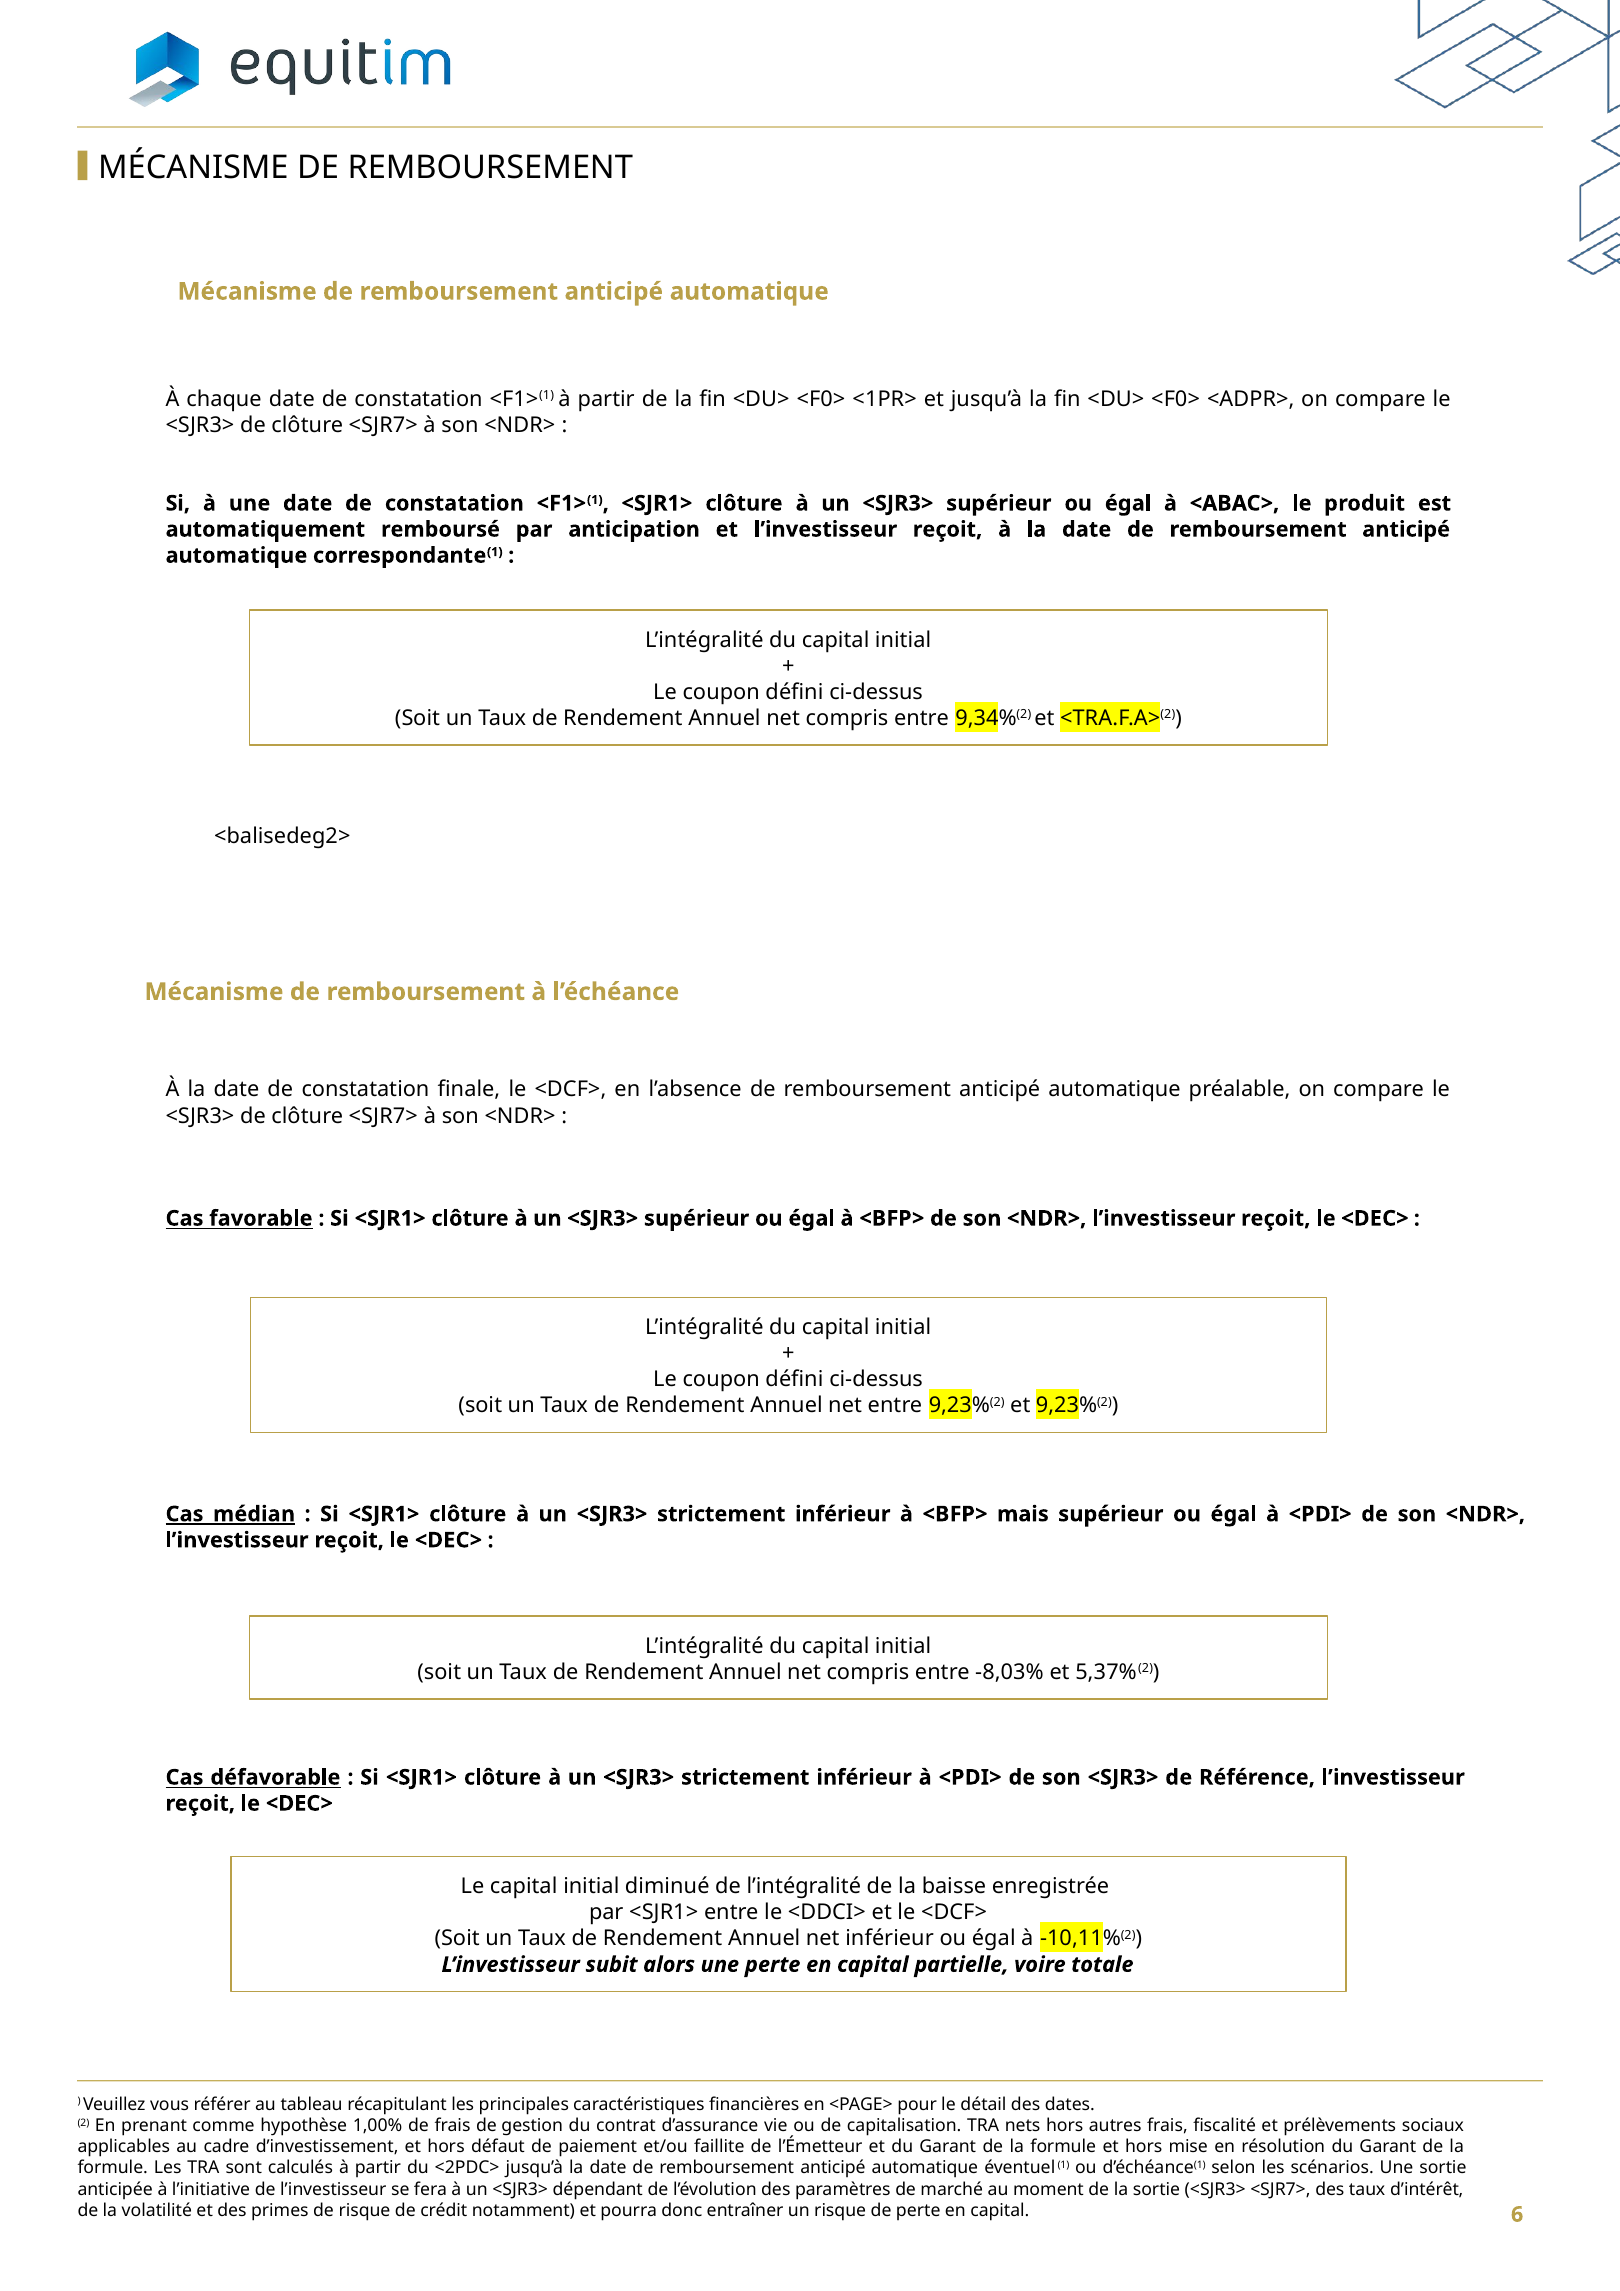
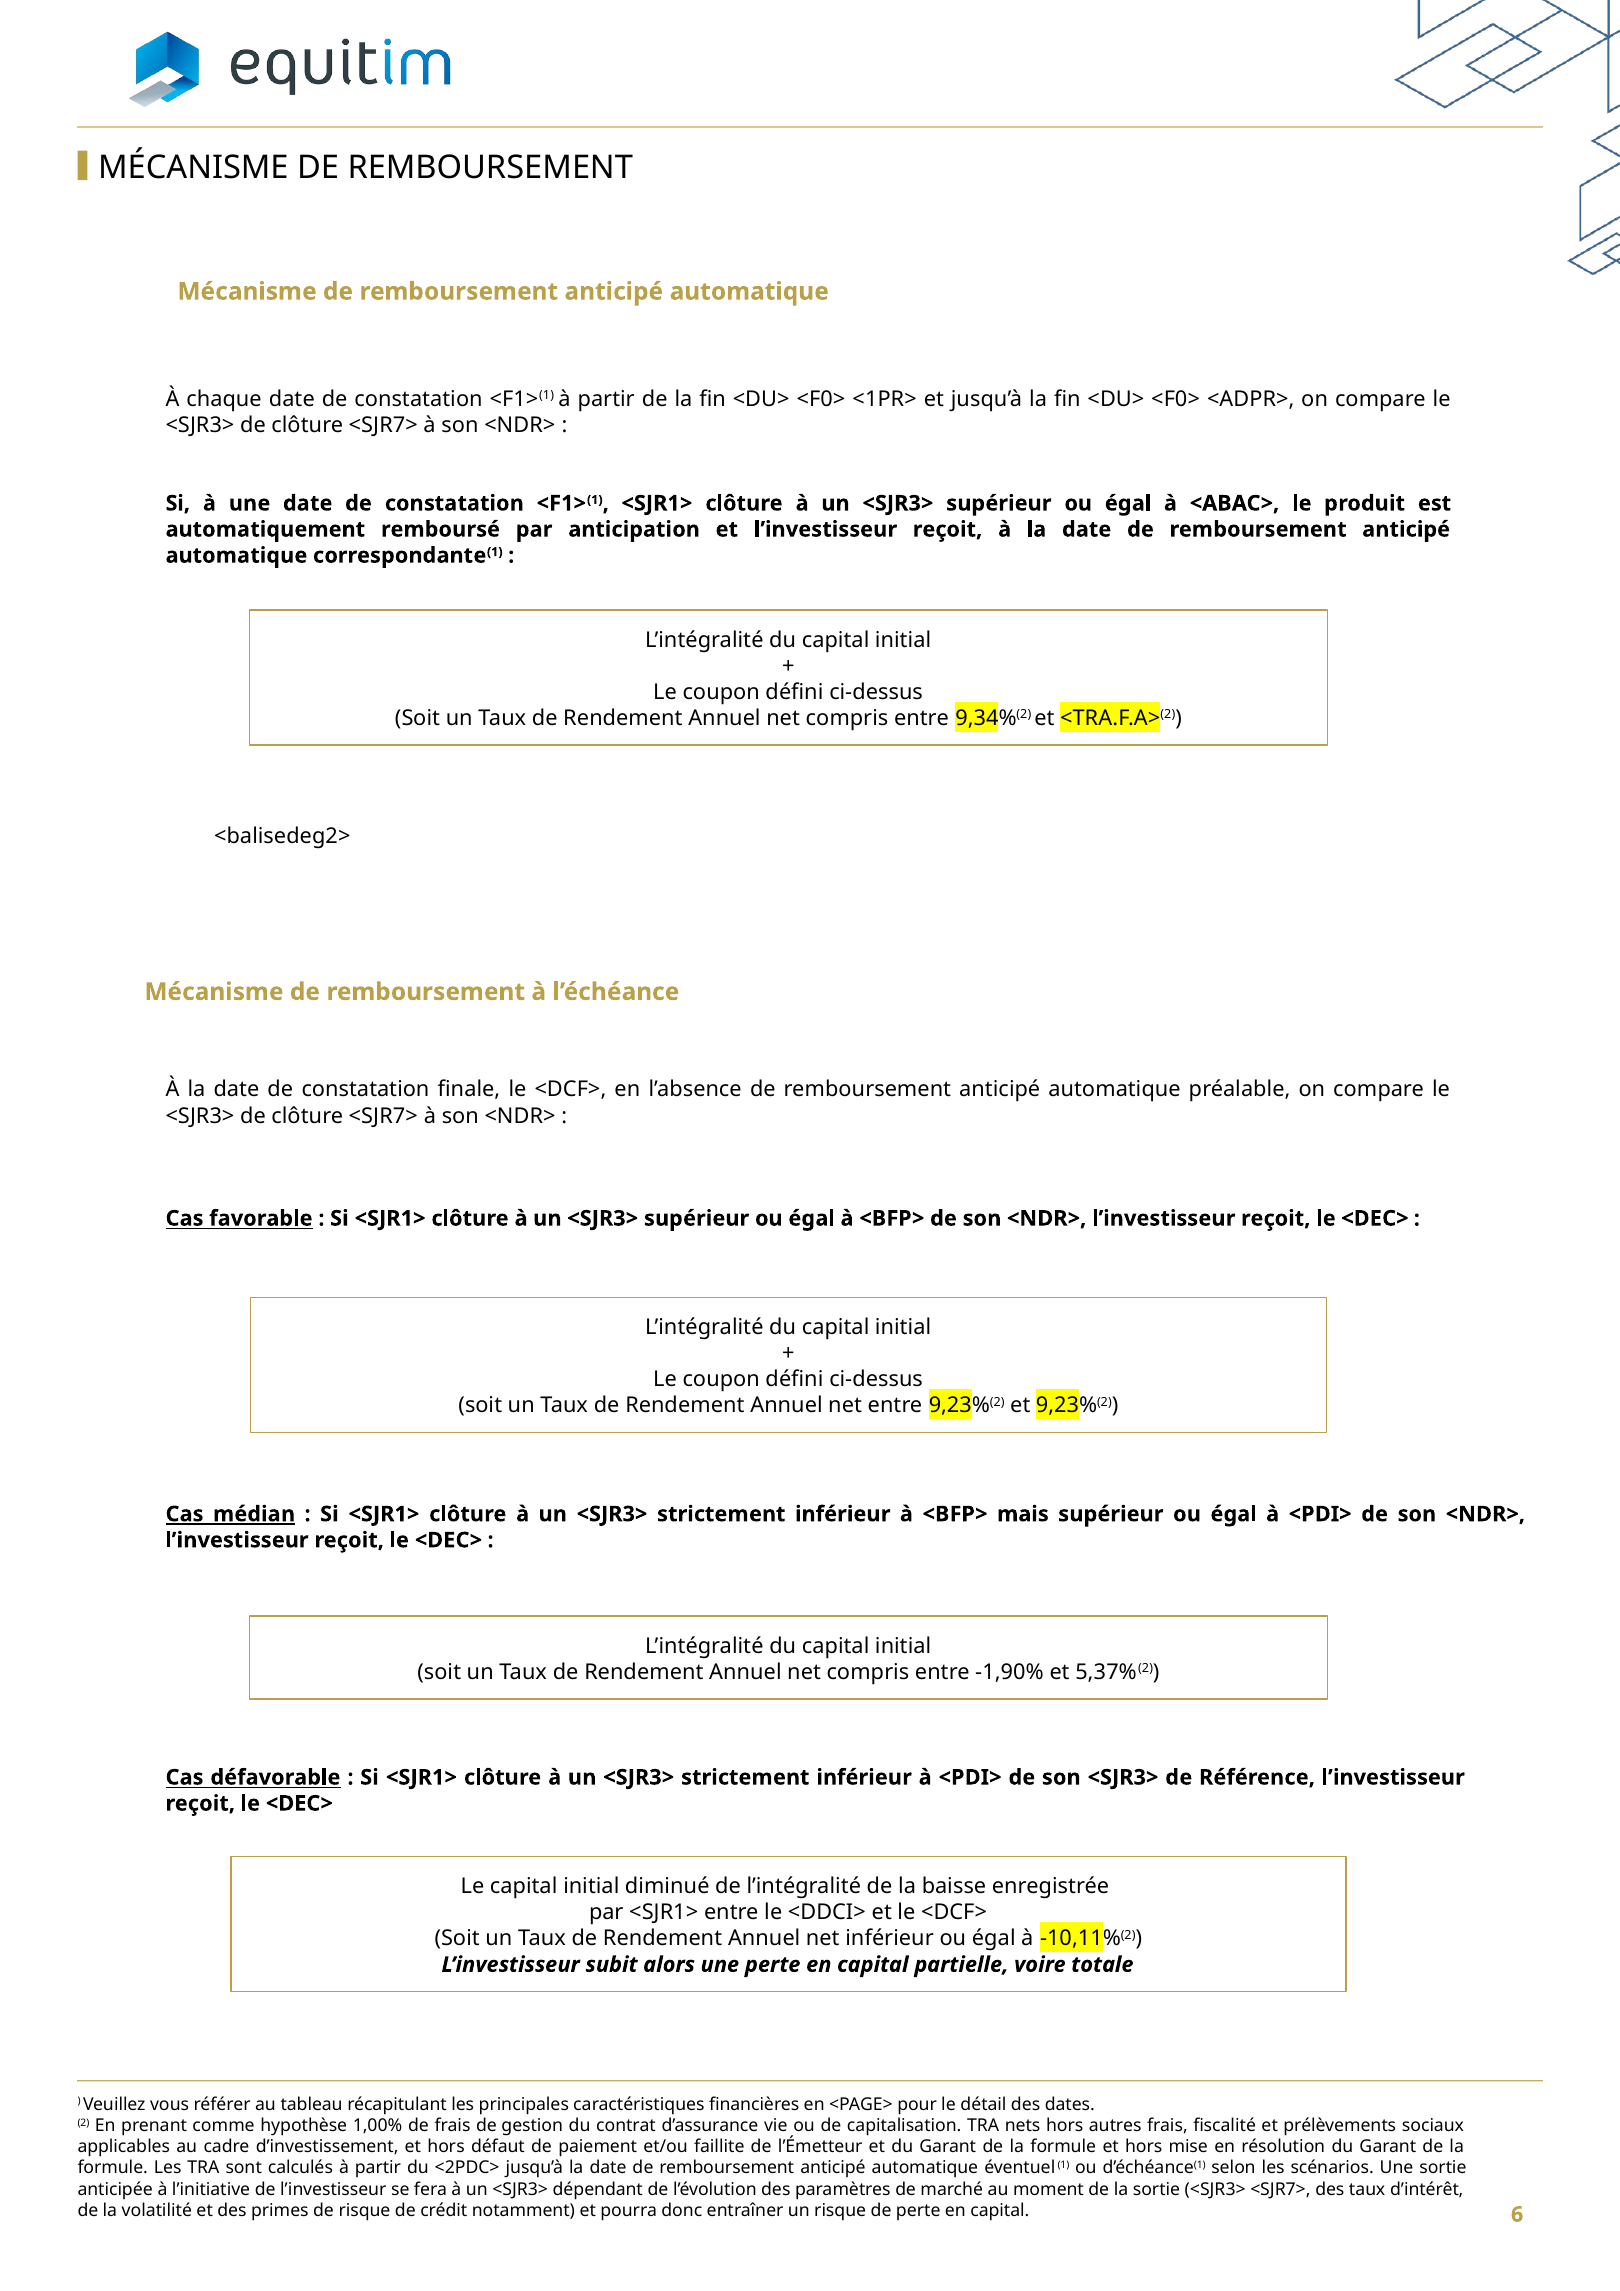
-8,03%: -8,03% -> -1,90%
